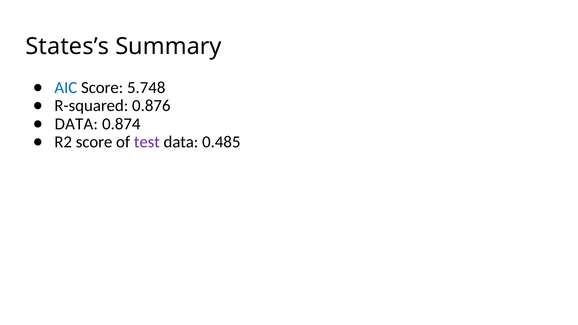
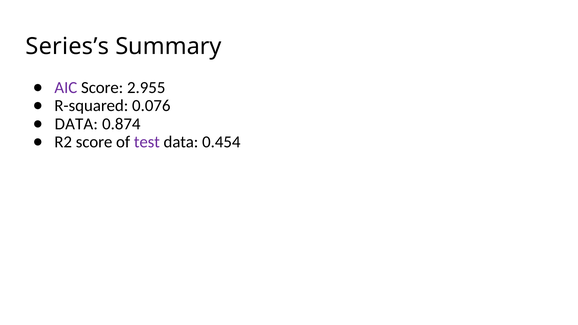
States’s: States’s -> Series’s
AIC colour: blue -> purple
5.748: 5.748 -> 2.955
0.876: 0.876 -> 0.076
0.485: 0.485 -> 0.454
